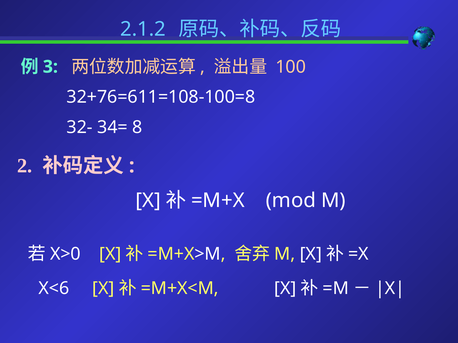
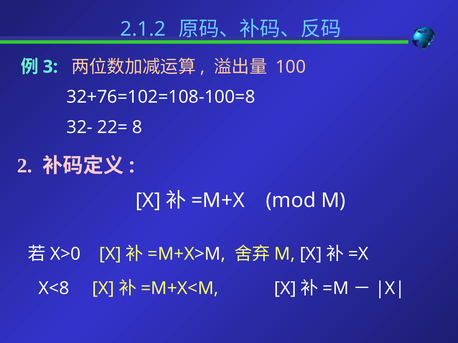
32+76=611=108-100=8: 32+76=611=108-100=8 -> 32+76=102=108-100=8
34=: 34= -> 22=
X<6: X<6 -> X<8
